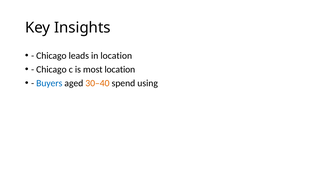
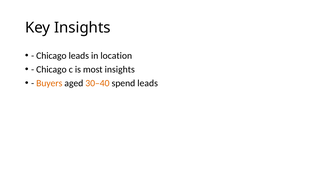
most location: location -> insights
Buyers colour: blue -> orange
spend using: using -> leads
